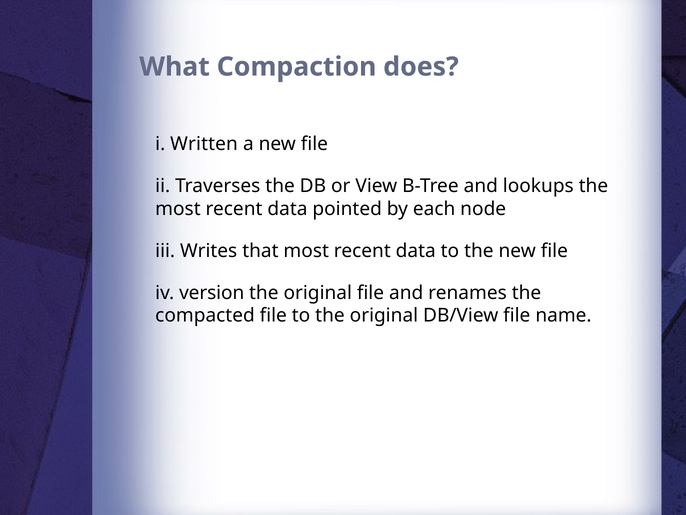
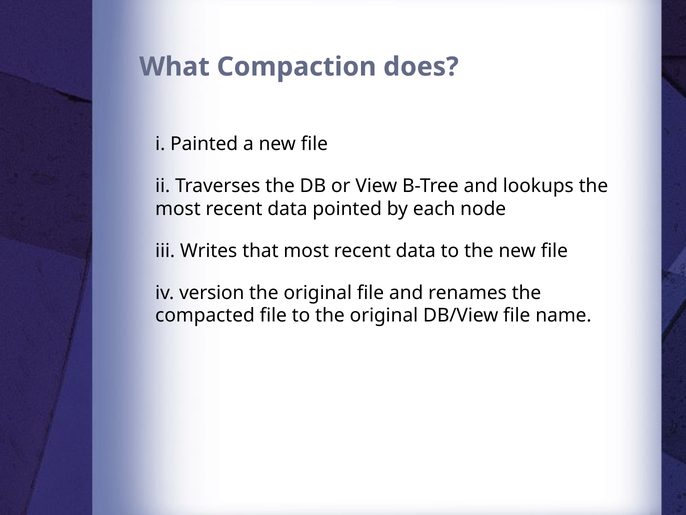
Written: Written -> Painted
